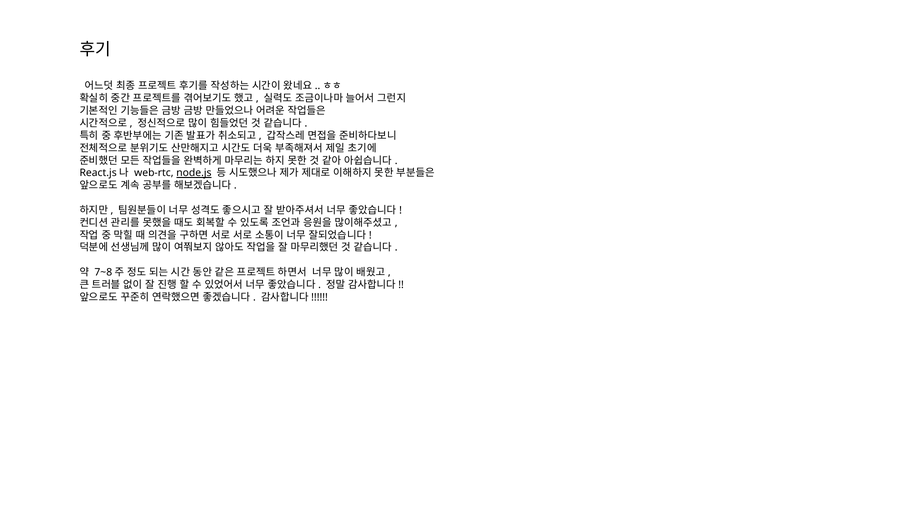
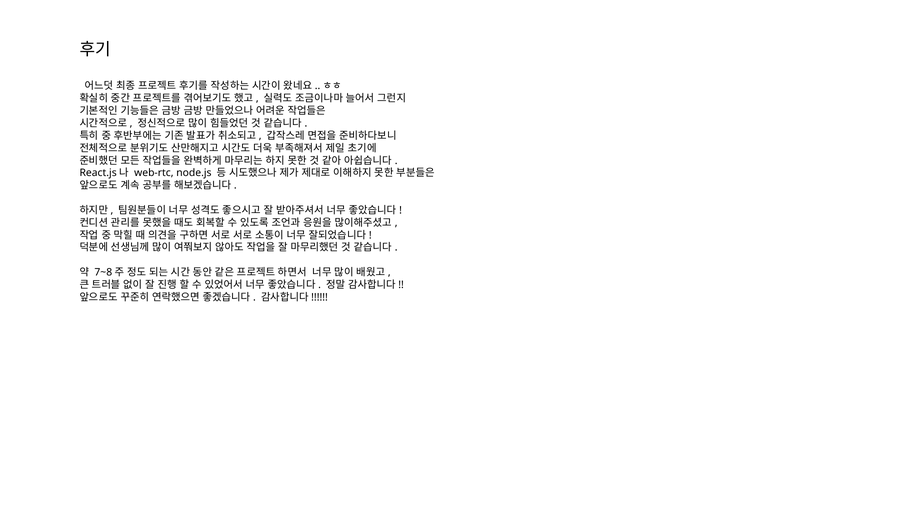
node.js underline: present -> none
